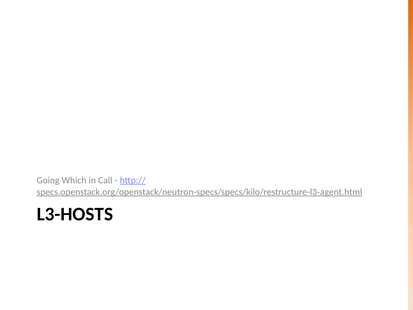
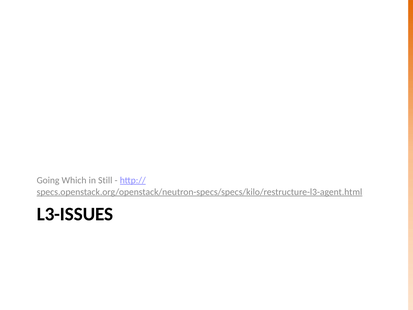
Call: Call -> Still
L3-HOSTS: L3-HOSTS -> L3-ISSUES
